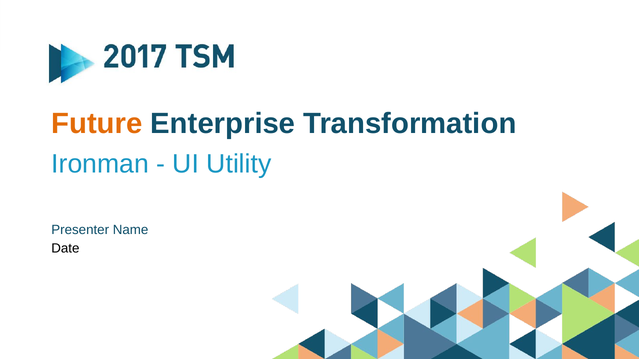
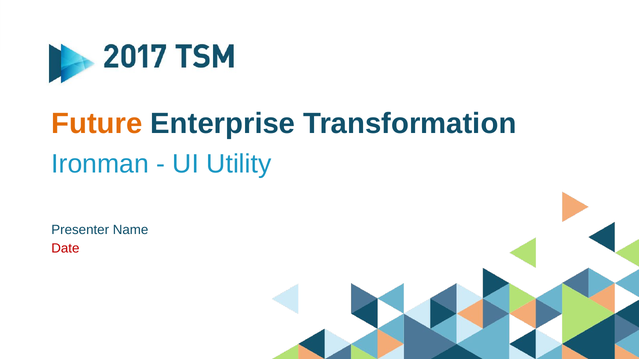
Date colour: black -> red
